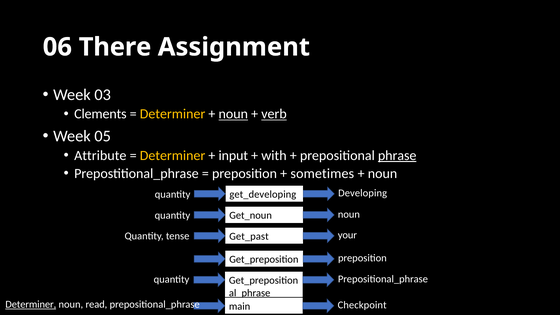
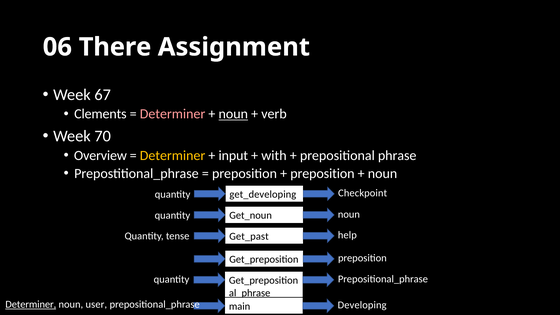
03: 03 -> 67
Determiner at (173, 114) colour: yellow -> pink
verb underline: present -> none
05: 05 -> 70
Attribute: Attribute -> Overview
phrase underline: present -> none
sometimes at (322, 174): sometimes -> preposition
Developing: Developing -> Checkpoint
your: your -> help
read: read -> user
Checkpoint: Checkpoint -> Developing
